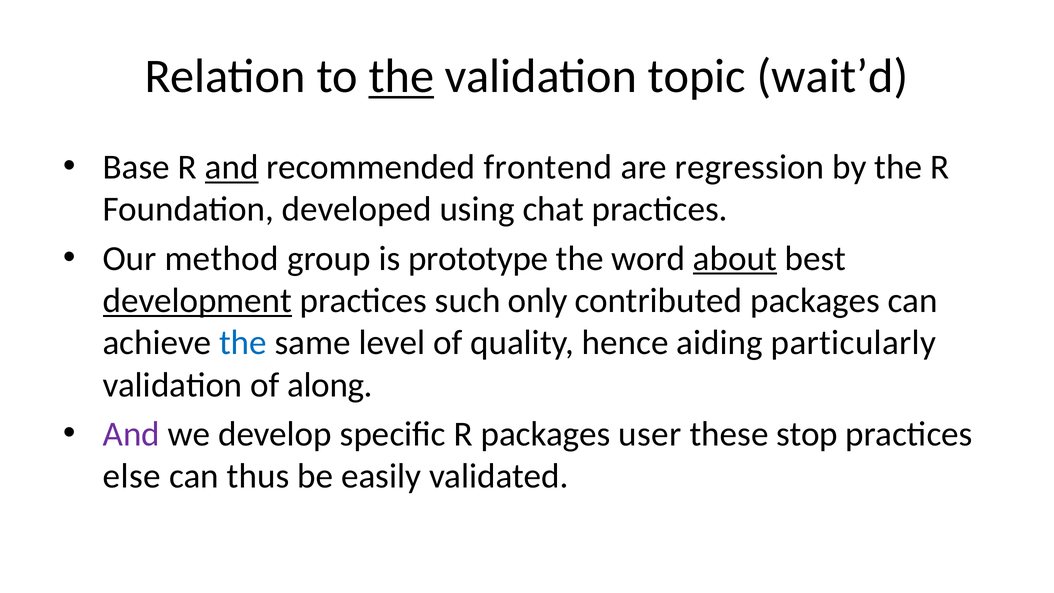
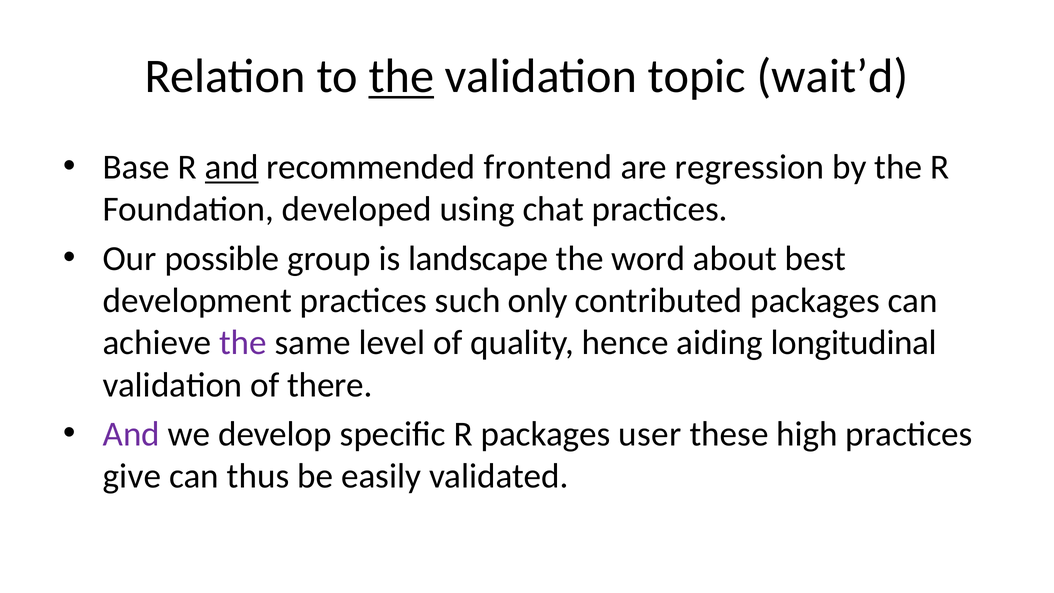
method: method -> possible
prototype: prototype -> landscape
about underline: present -> none
development underline: present -> none
the at (243, 343) colour: blue -> purple
particularly: particularly -> longitudinal
along: along -> there
stop: stop -> high
else: else -> give
